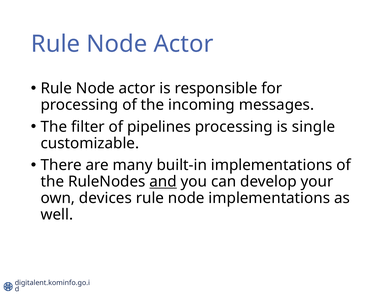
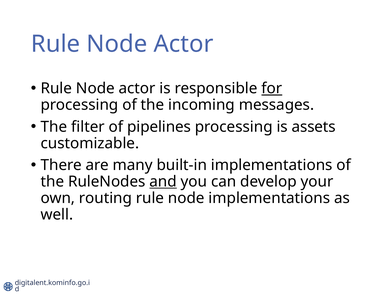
for underline: none -> present
single: single -> assets
devices: devices -> routing
